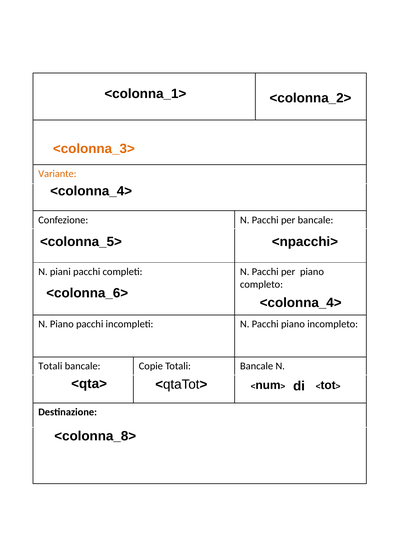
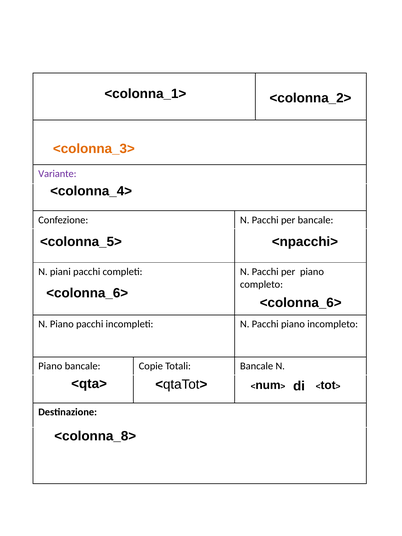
Variante colour: orange -> purple
<colonna_4> at (301, 303): <colonna_4> -> <colonna_6>
Totali at (50, 366): Totali -> Piano
